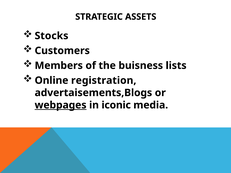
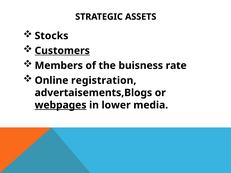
Customers underline: none -> present
lists: lists -> rate
iconic: iconic -> lower
